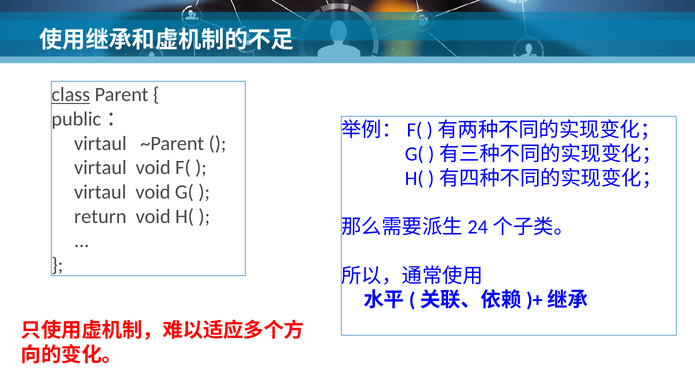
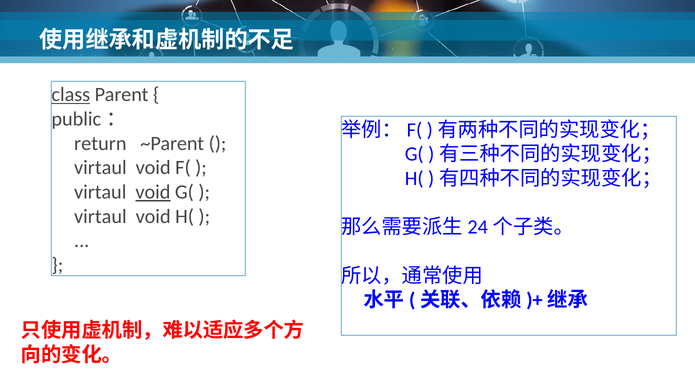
virtaul at (100, 143): virtaul -> return
void at (153, 192) underline: none -> present
return at (100, 216): return -> virtaul
